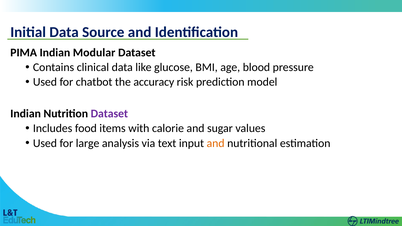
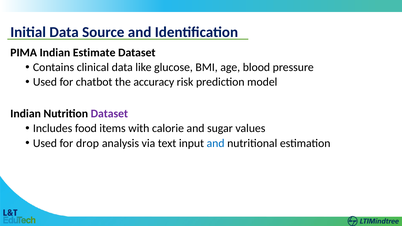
Modular: Modular -> Estimate
large: large -> drop
and at (216, 143) colour: orange -> blue
